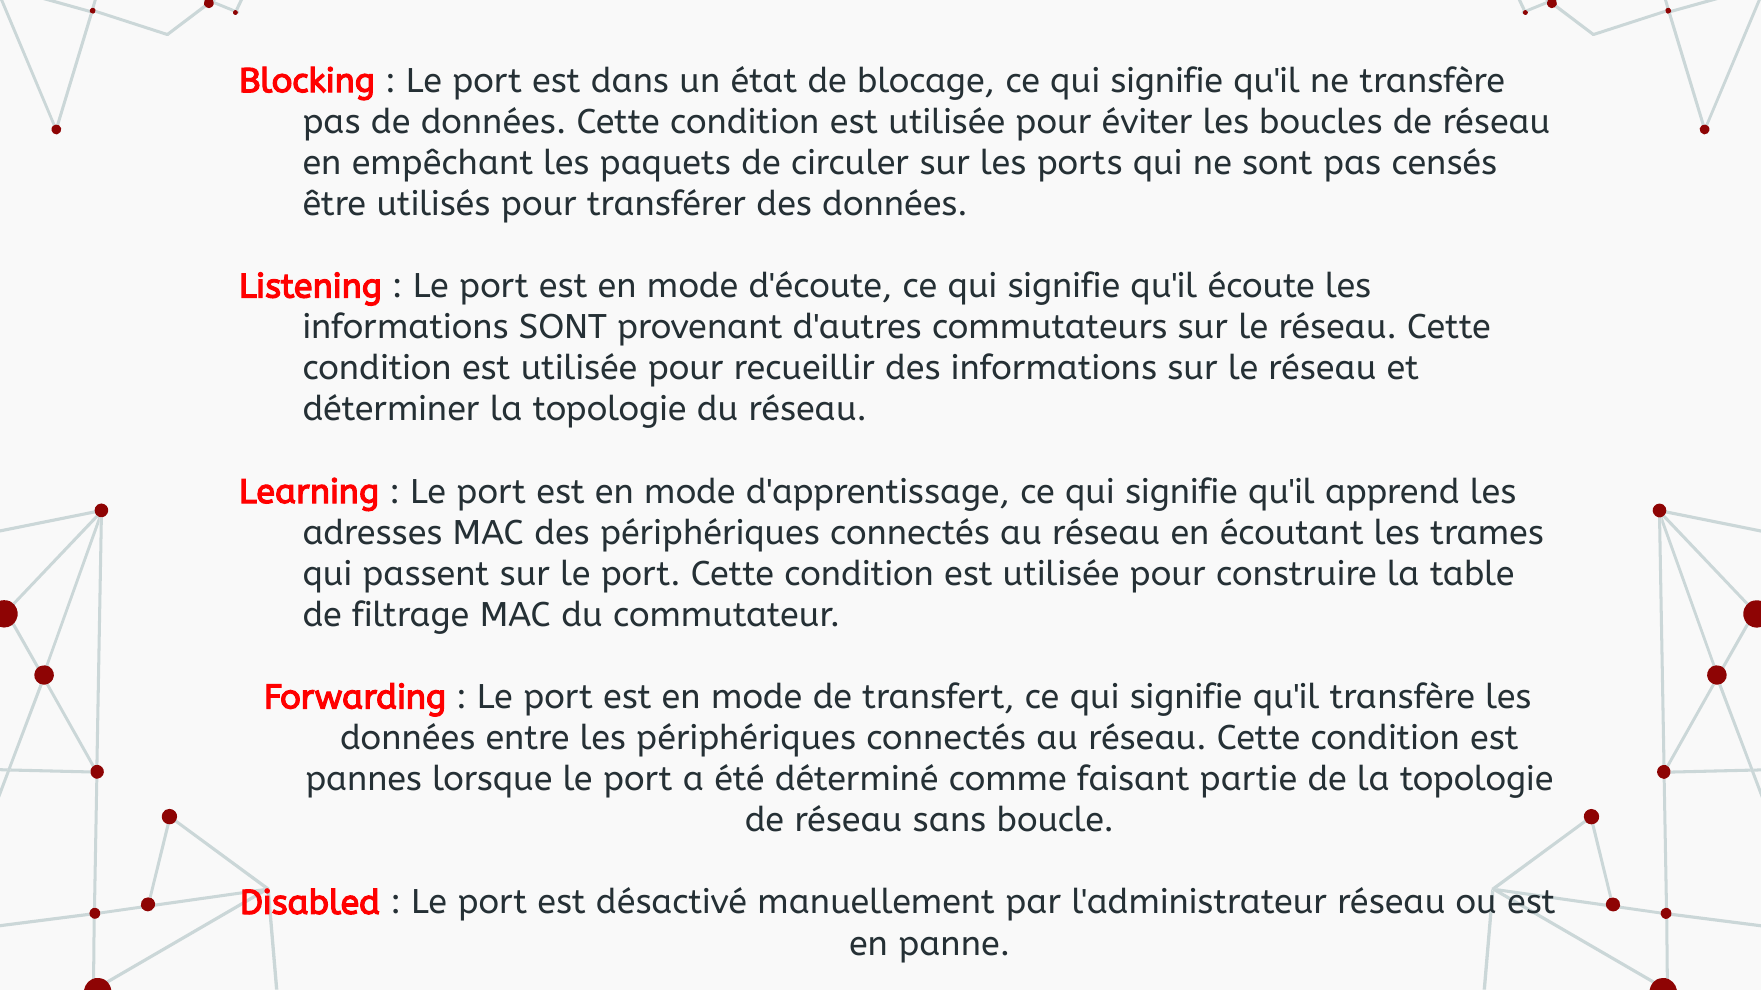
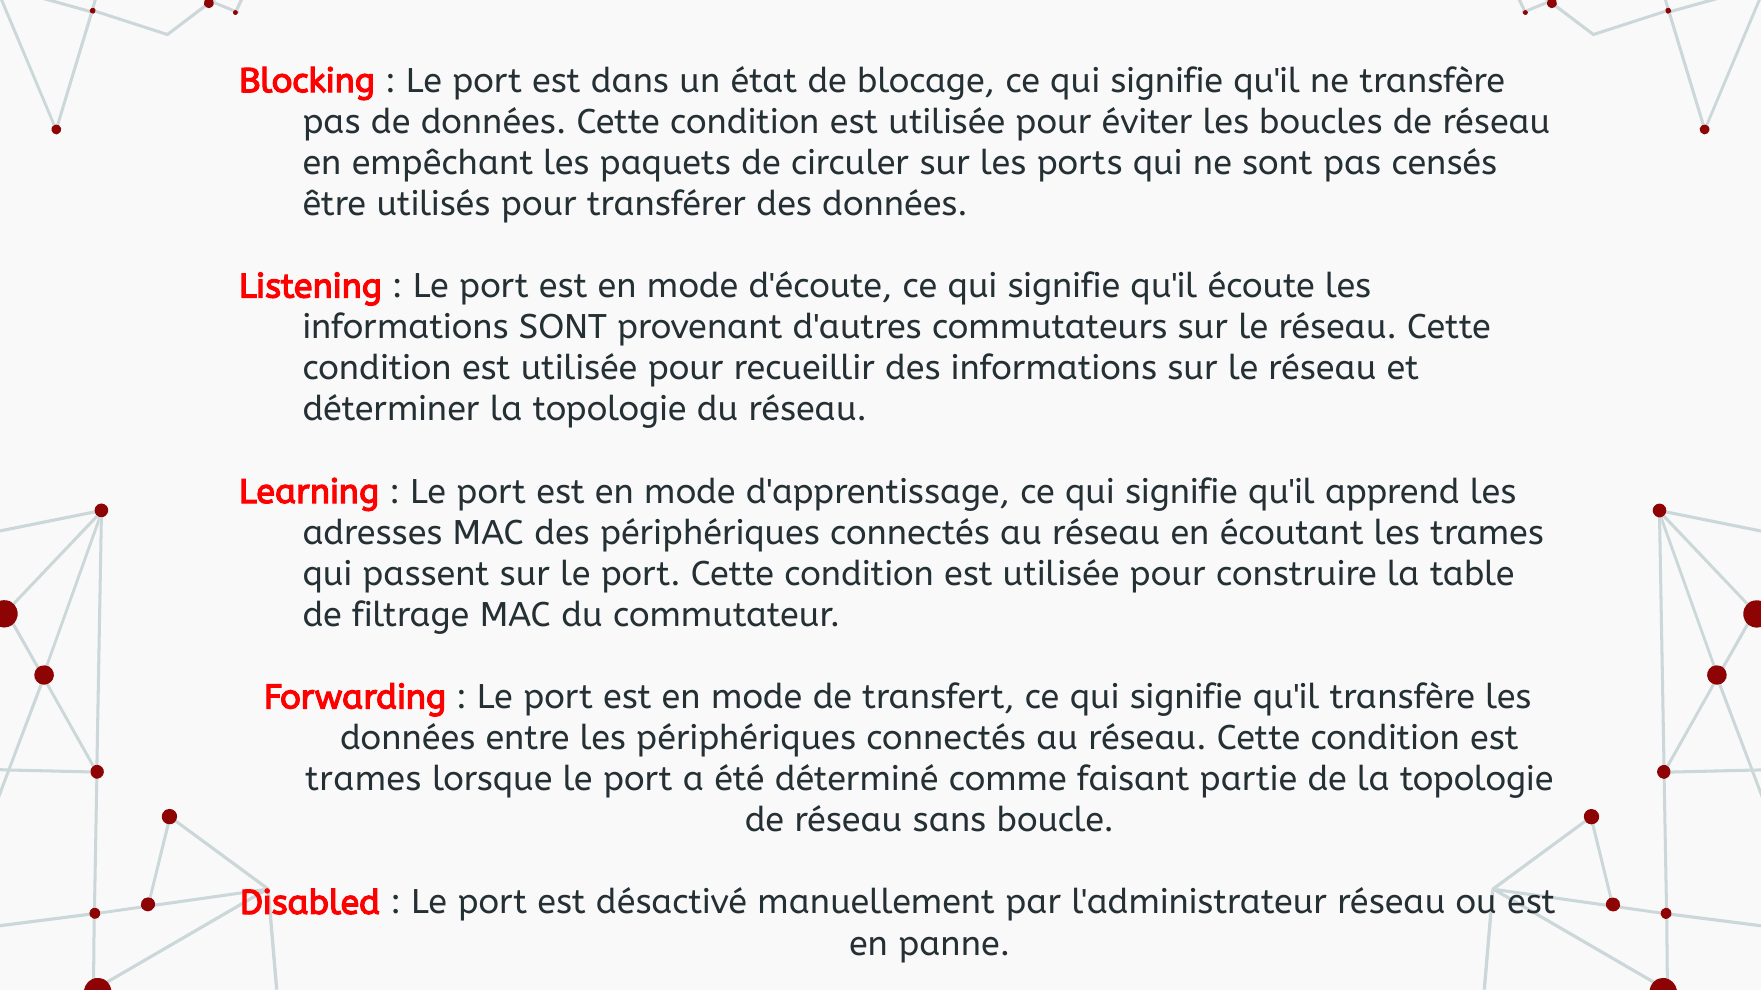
pannes at (364, 780): pannes -> trames
